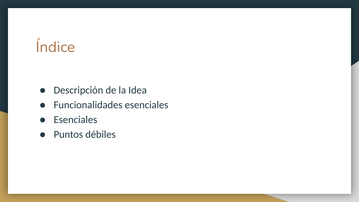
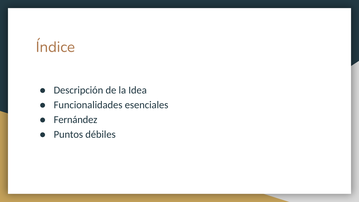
Esenciales at (75, 120): Esenciales -> Fernández
